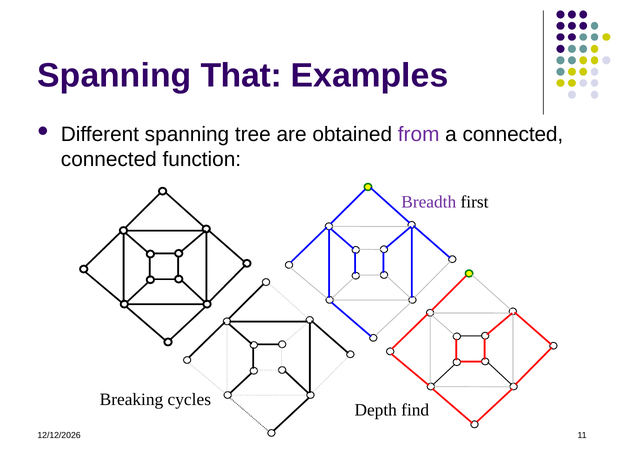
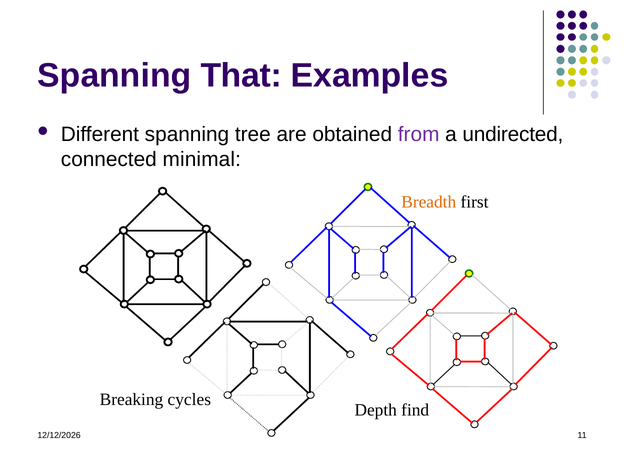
a connected: connected -> undirected
function: function -> minimal
Breadth colour: purple -> orange
